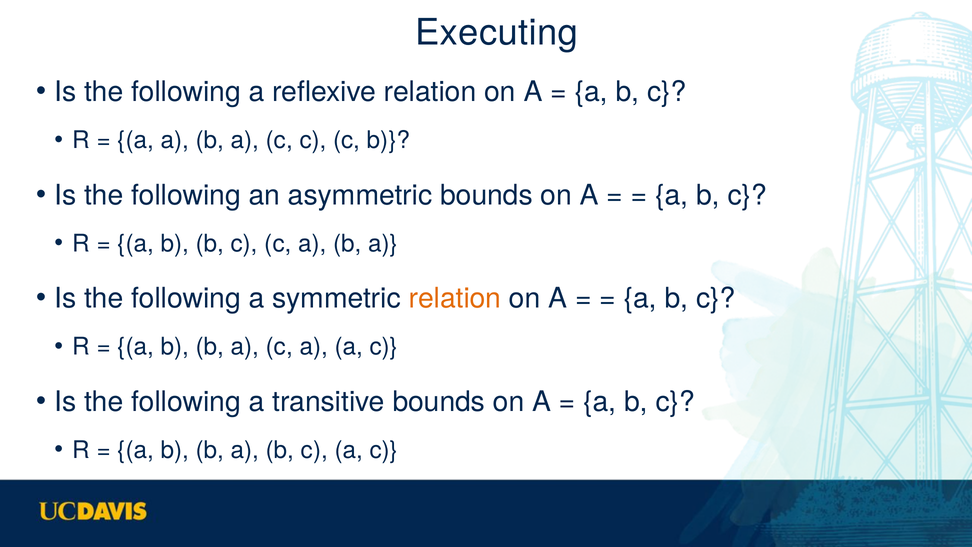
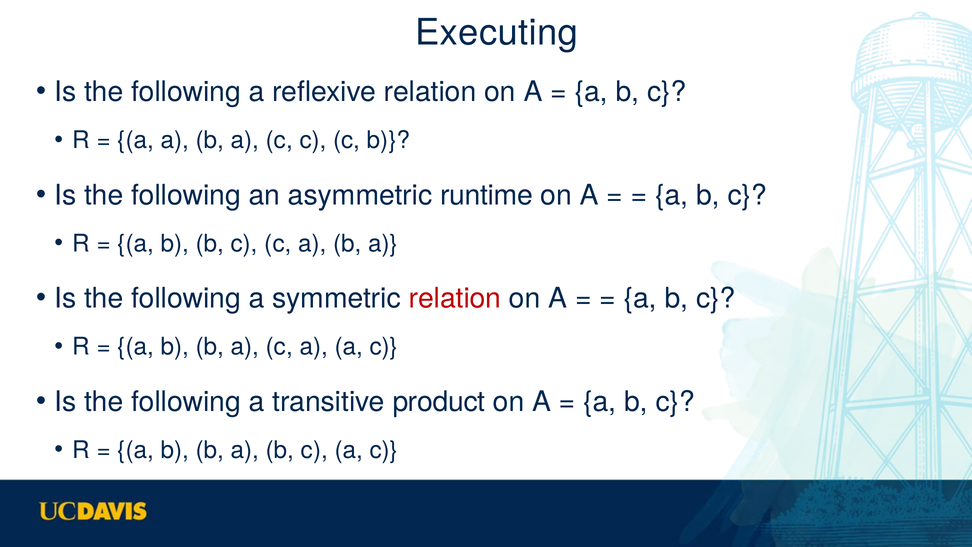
asymmetric bounds: bounds -> runtime
relation at (455, 298) colour: orange -> red
transitive bounds: bounds -> product
